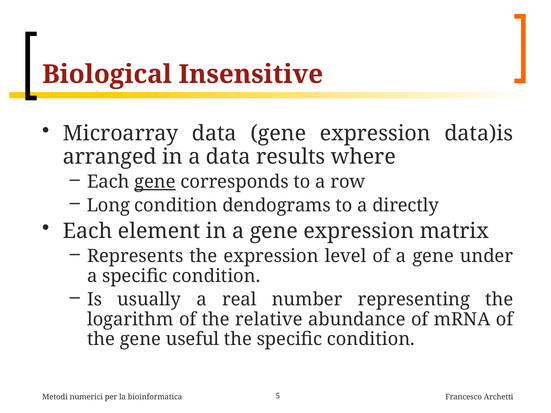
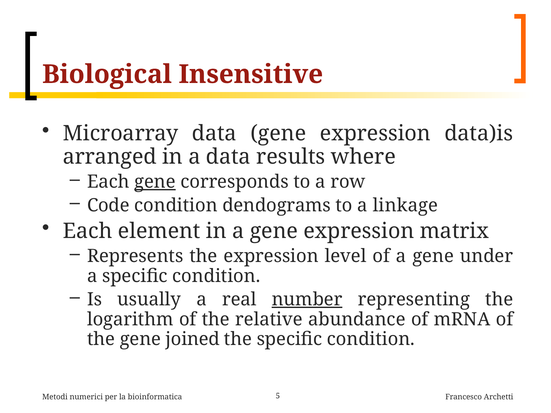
Long: Long -> Code
directly: directly -> linkage
number underline: none -> present
useful: useful -> joined
